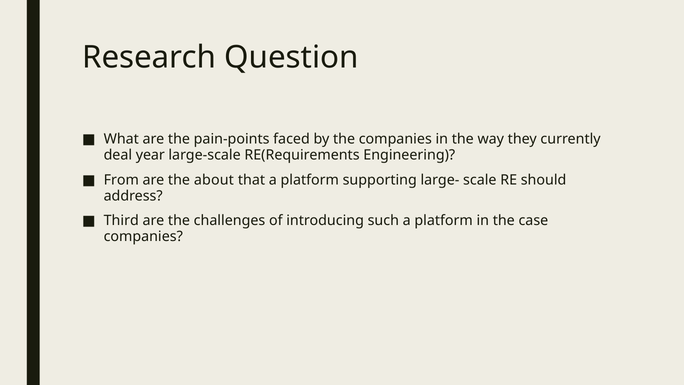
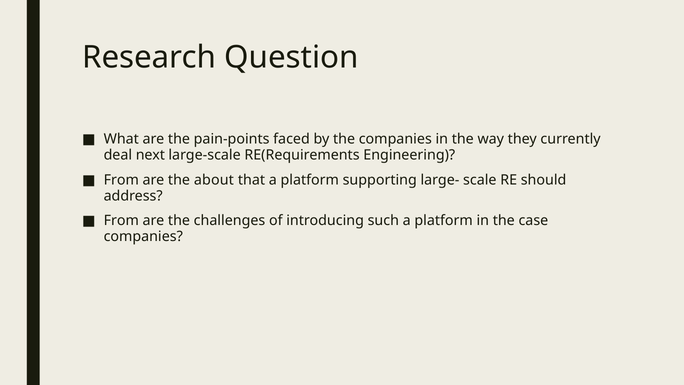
year: year -> next
Third at (121, 220): Third -> From
